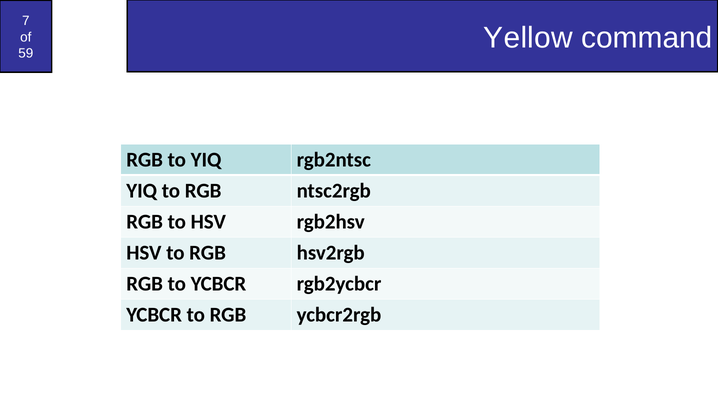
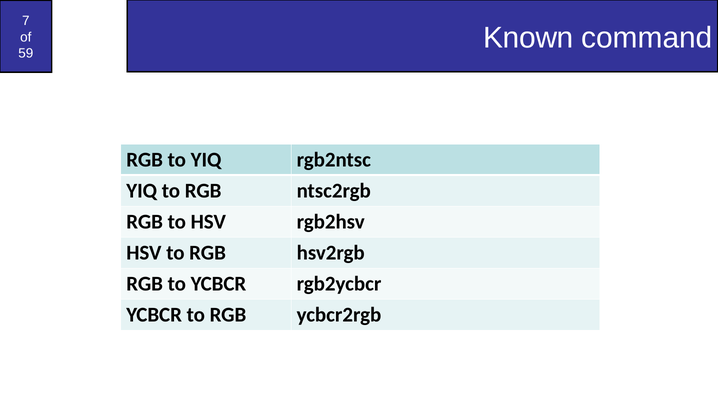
Yellow: Yellow -> Known
